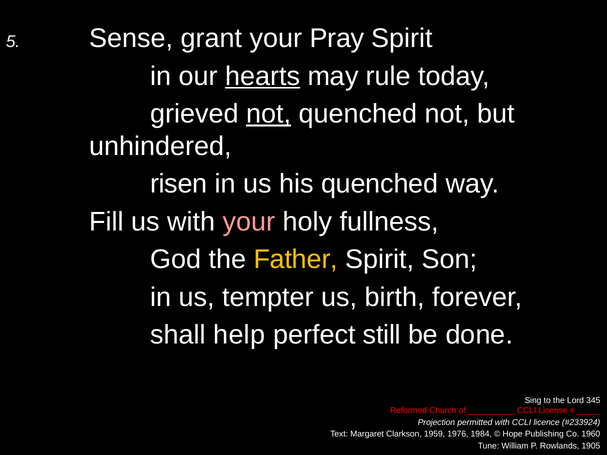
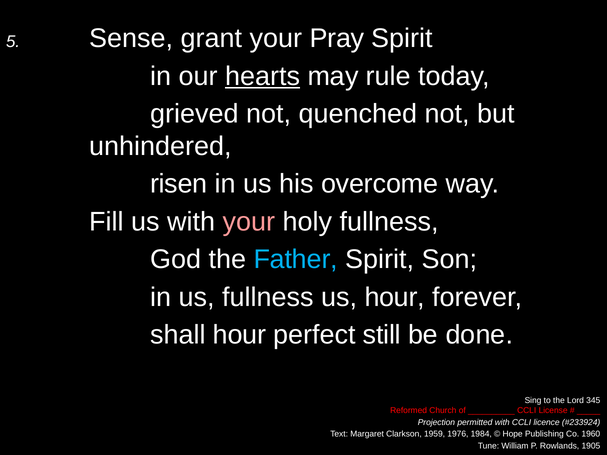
not at (269, 114) underline: present -> none
his quenched: quenched -> overcome
Father colour: yellow -> light blue
us tempter: tempter -> fullness
us birth: birth -> hour
shall help: help -> hour
